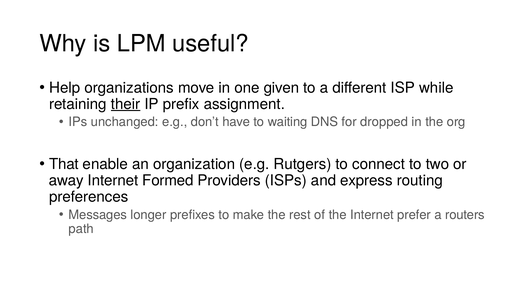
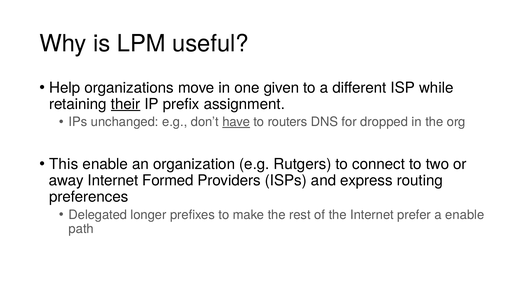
have underline: none -> present
waiting: waiting -> routers
That: That -> This
Messages: Messages -> Delegated
a routers: routers -> enable
